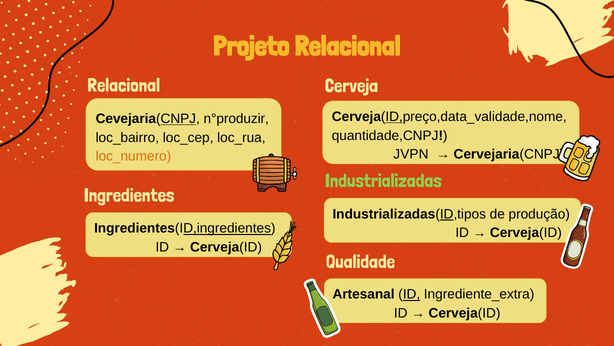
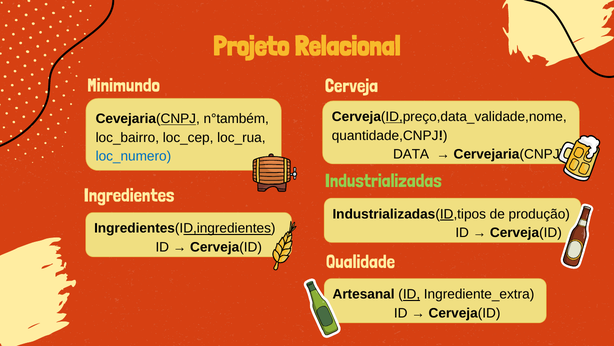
Relacional at (124, 85): Relacional -> Minimundo
n°produzir: n°produzir -> n°também
JVPN: JVPN -> DATA
loc_numero colour: orange -> blue
